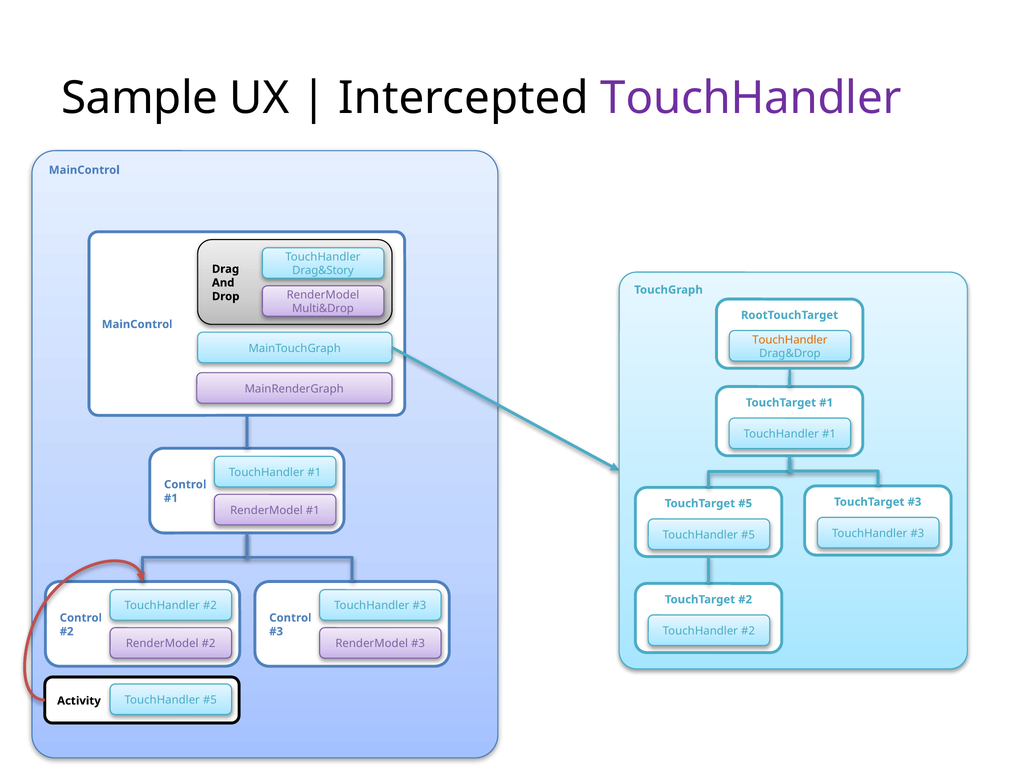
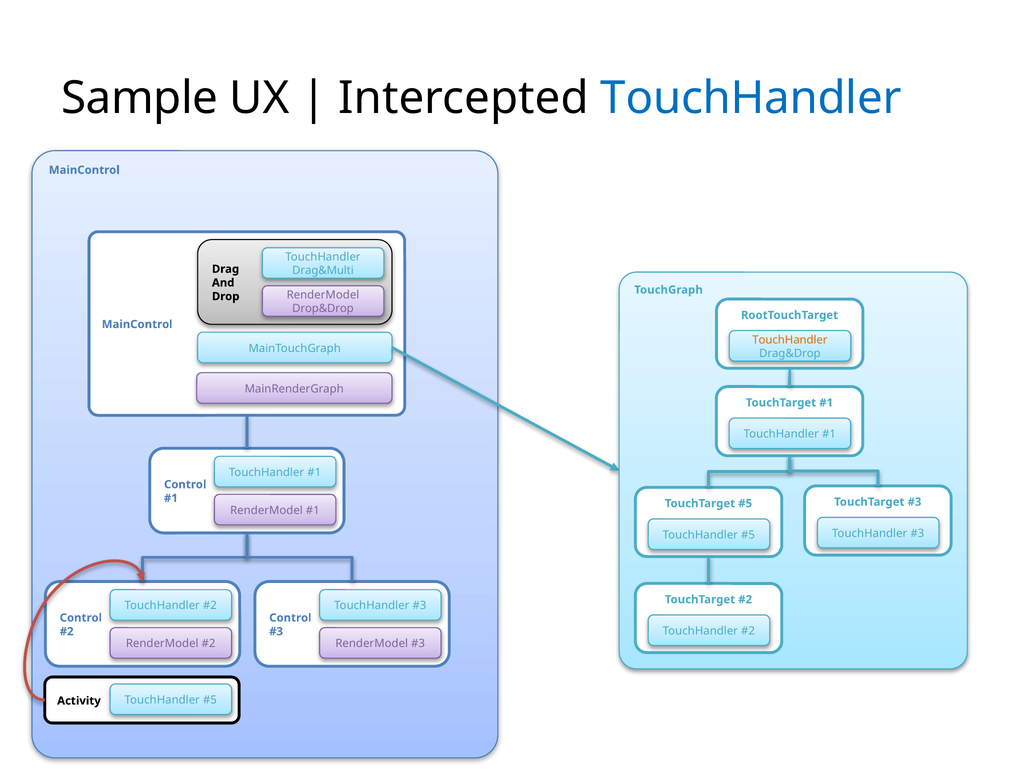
TouchHandler at (751, 98) colour: purple -> blue
Drag&Story: Drag&Story -> Drag&Multi
Multi&Drop: Multi&Drop -> Drop&Drop
